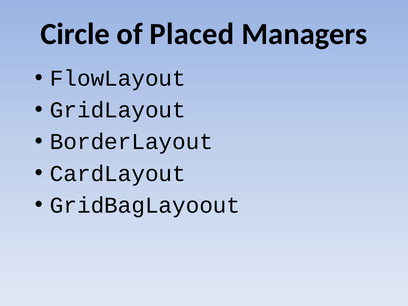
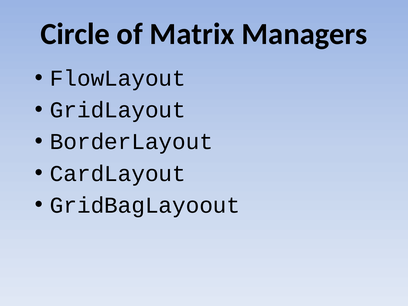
Placed: Placed -> Matrix
